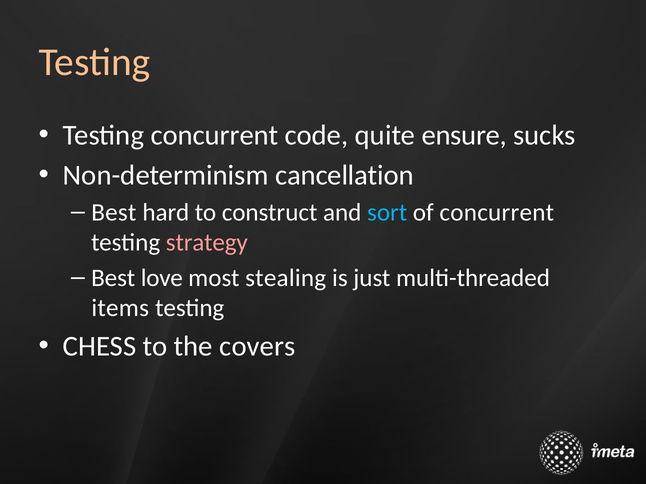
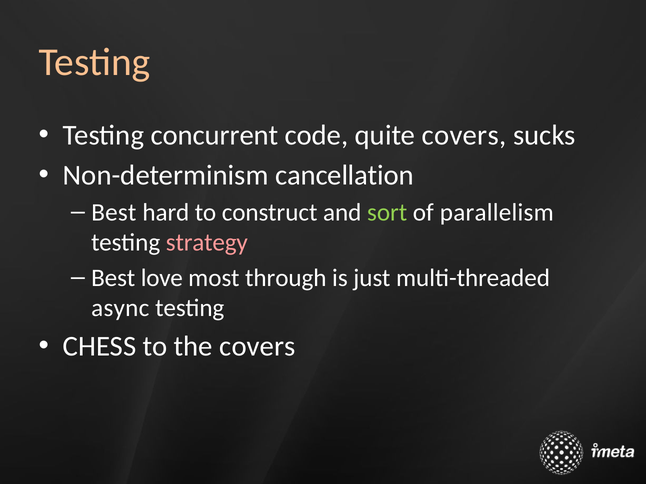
quite ensure: ensure -> covers
sort colour: light blue -> light green
of concurrent: concurrent -> parallelism
stealing: stealing -> through
items: items -> async
